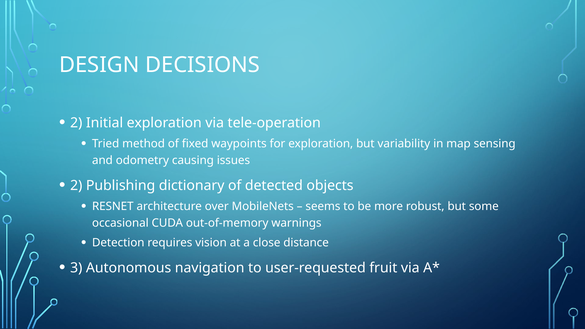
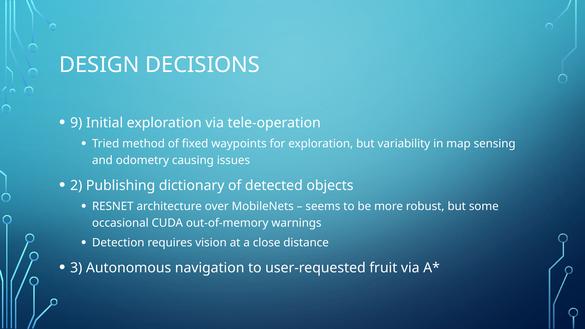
2 at (76, 123): 2 -> 9
